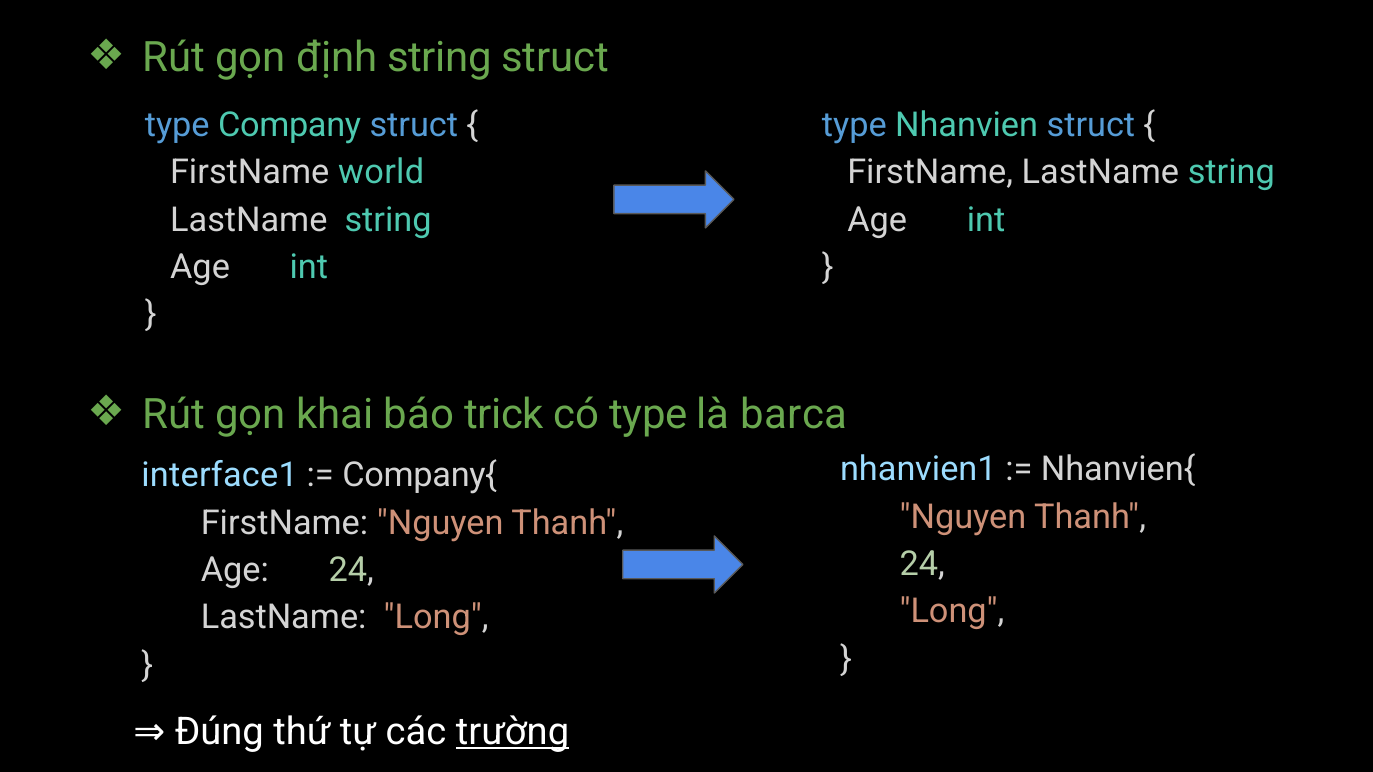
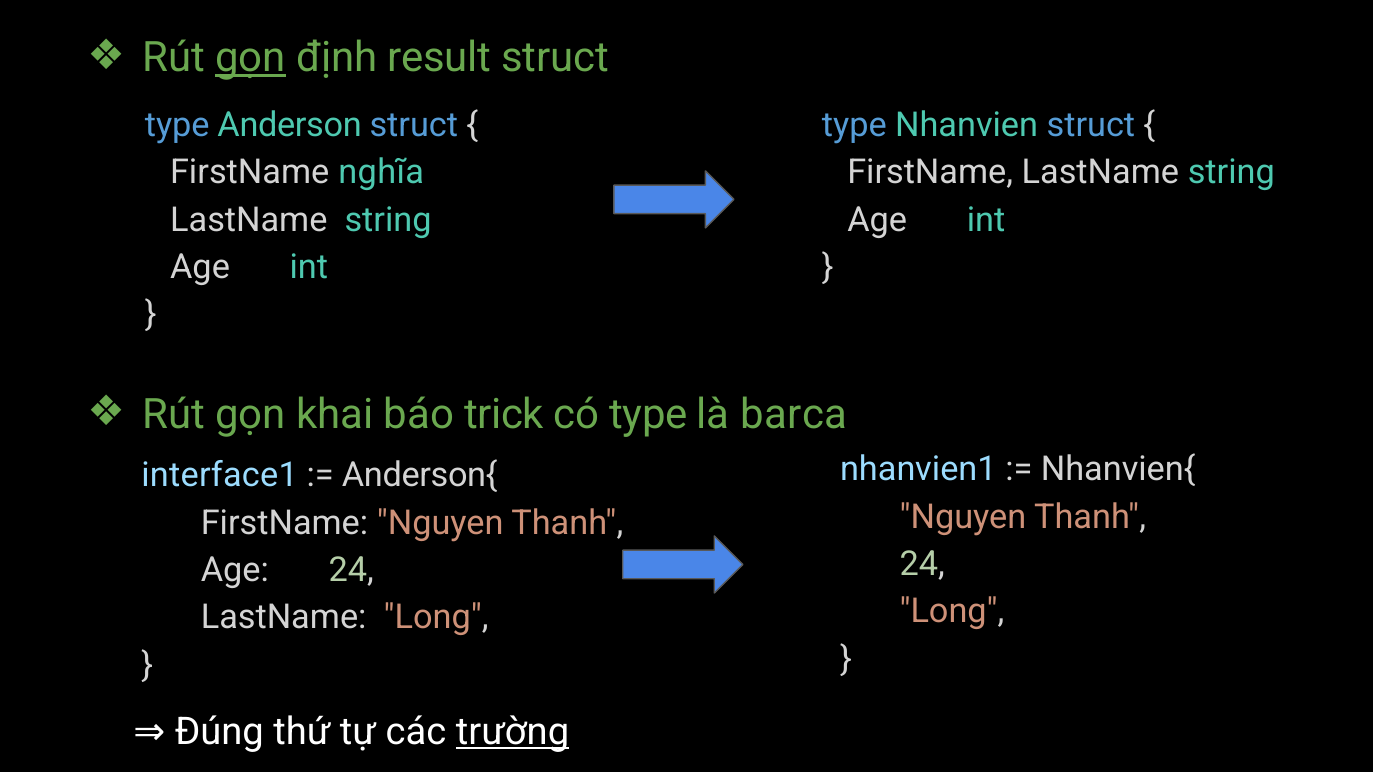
gọn at (251, 58) underline: none -> present
định string: string -> result
Company: Company -> Anderson
world: world -> nghĩa
Company{: Company{ -> Anderson{
